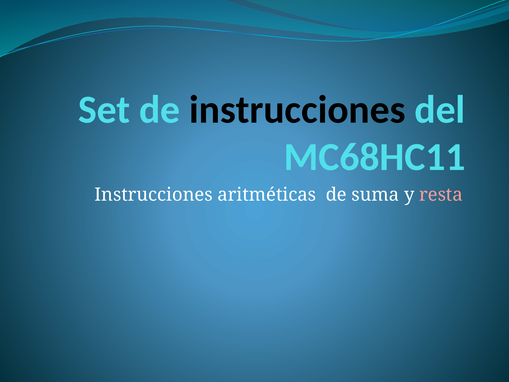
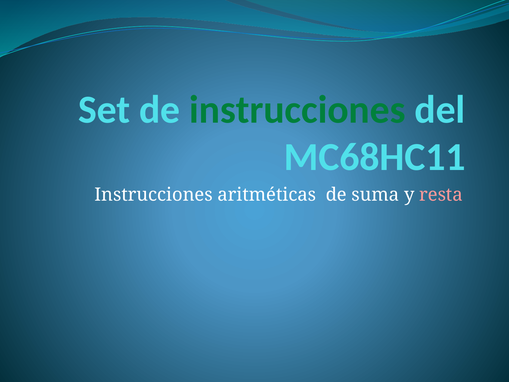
instrucciones at (297, 110) colour: black -> green
